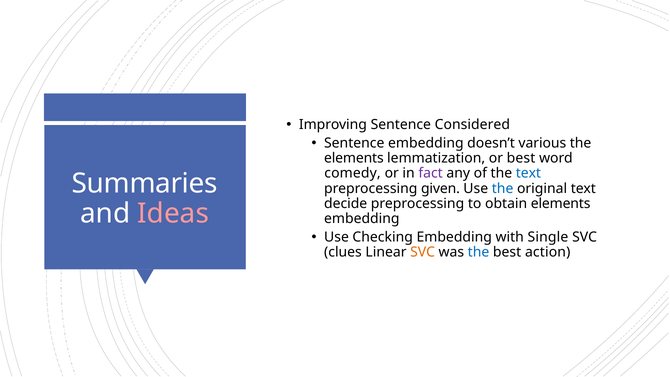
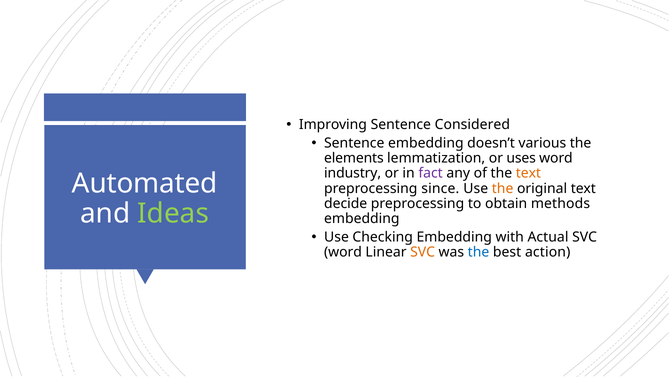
or best: best -> uses
comedy: comedy -> industry
text at (528, 173) colour: blue -> orange
Summaries: Summaries -> Automated
given: given -> since
the at (503, 188) colour: blue -> orange
obtain elements: elements -> methods
Ideas colour: pink -> light green
Single: Single -> Actual
clues at (343, 252): clues -> word
